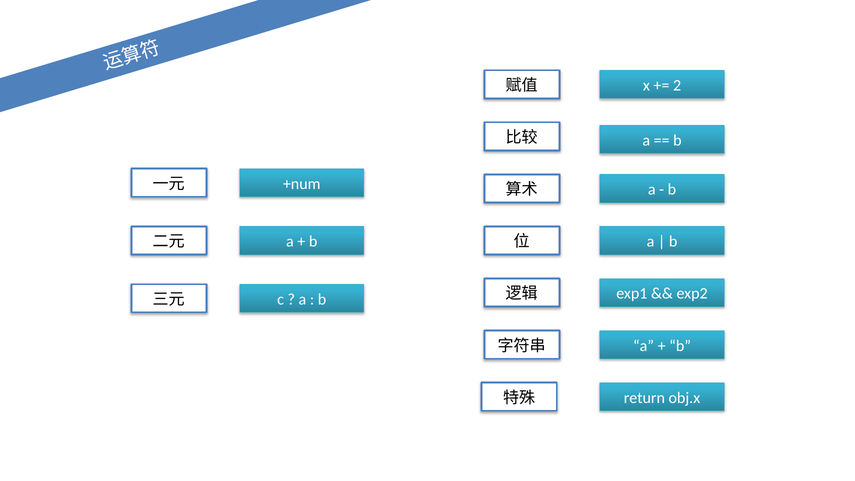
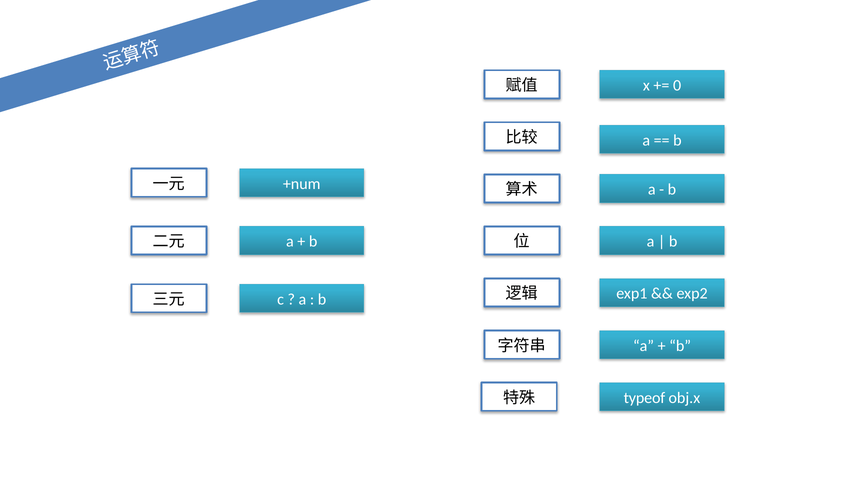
2: 2 -> 0
return: return -> typeof
